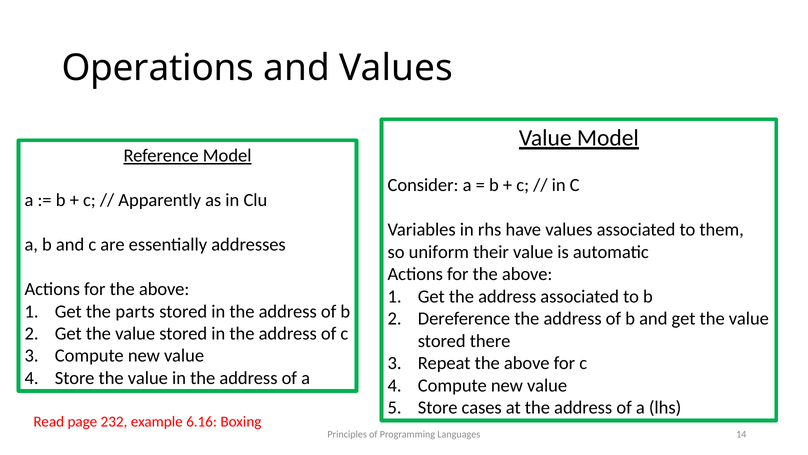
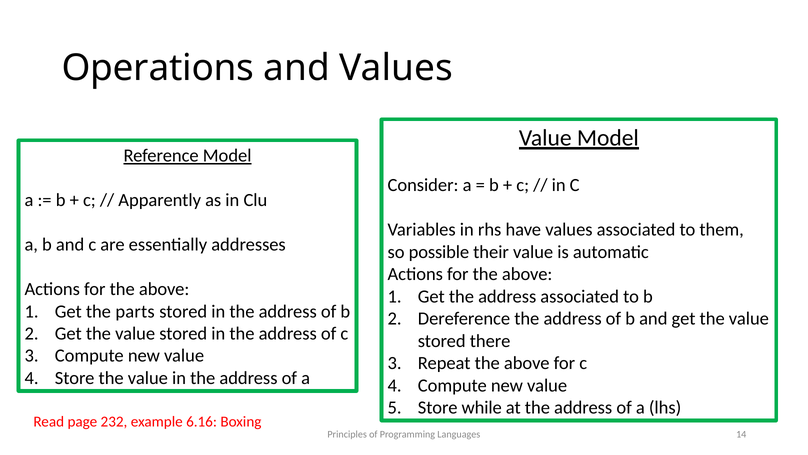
uniform: uniform -> possible
cases: cases -> while
